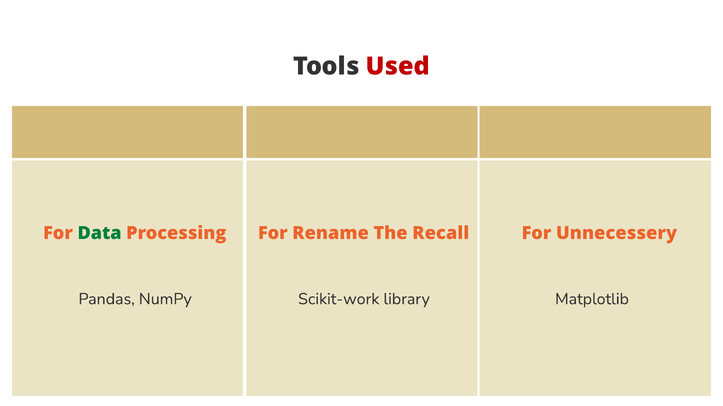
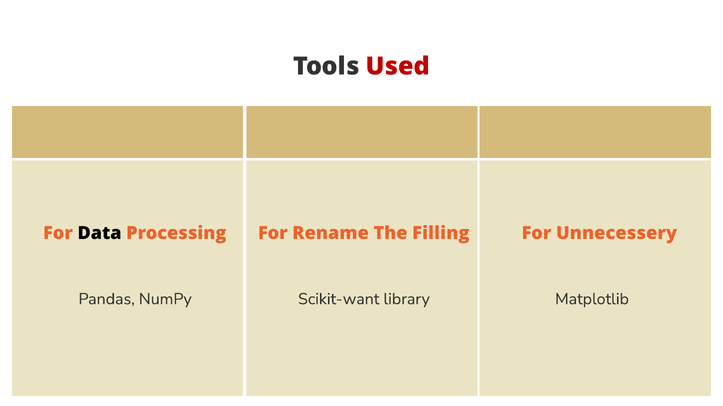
Data colour: green -> black
Recall: Recall -> Filling
Scikit-work: Scikit-work -> Scikit-want
